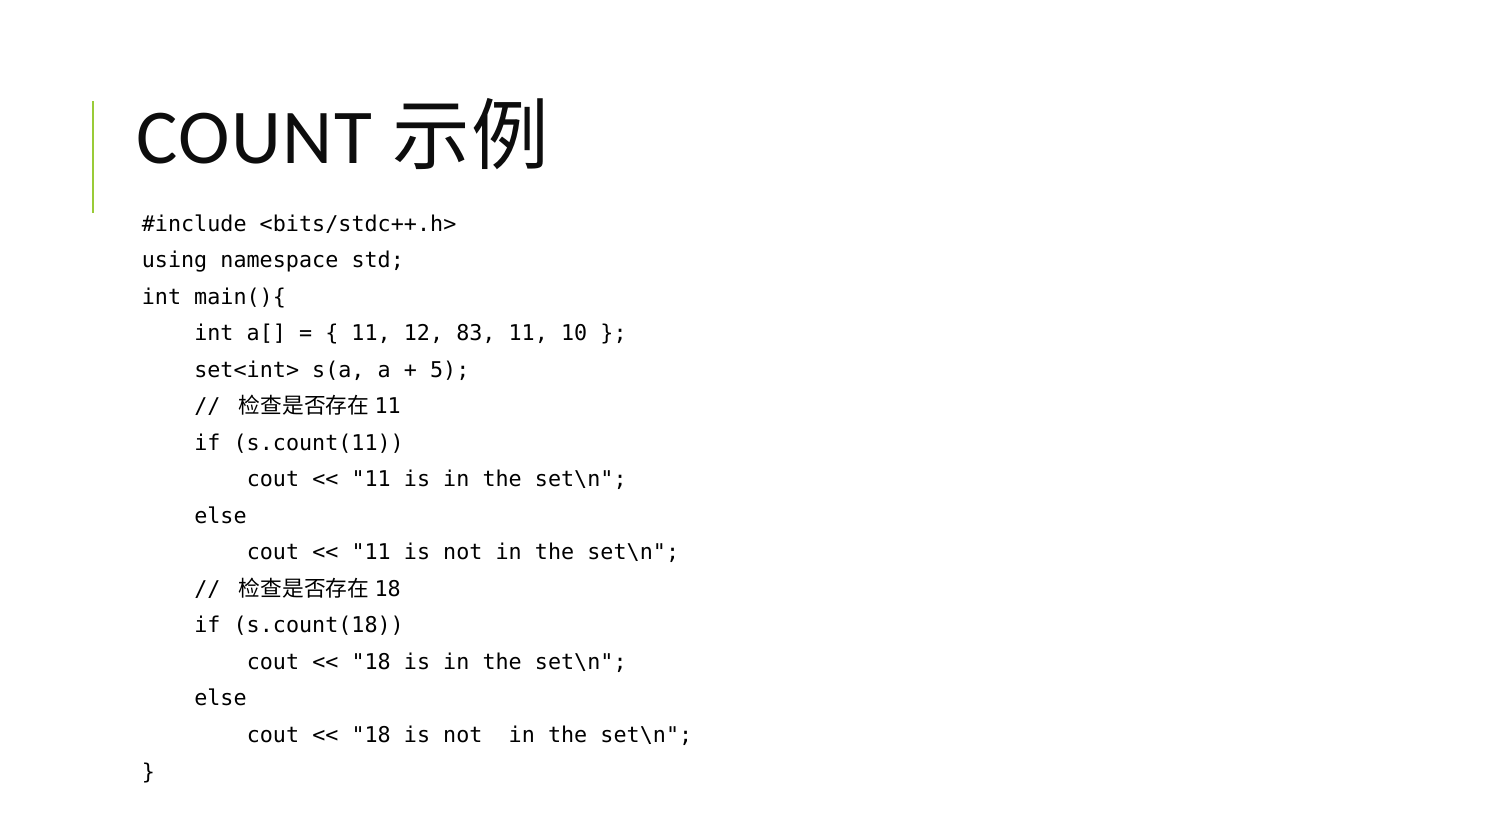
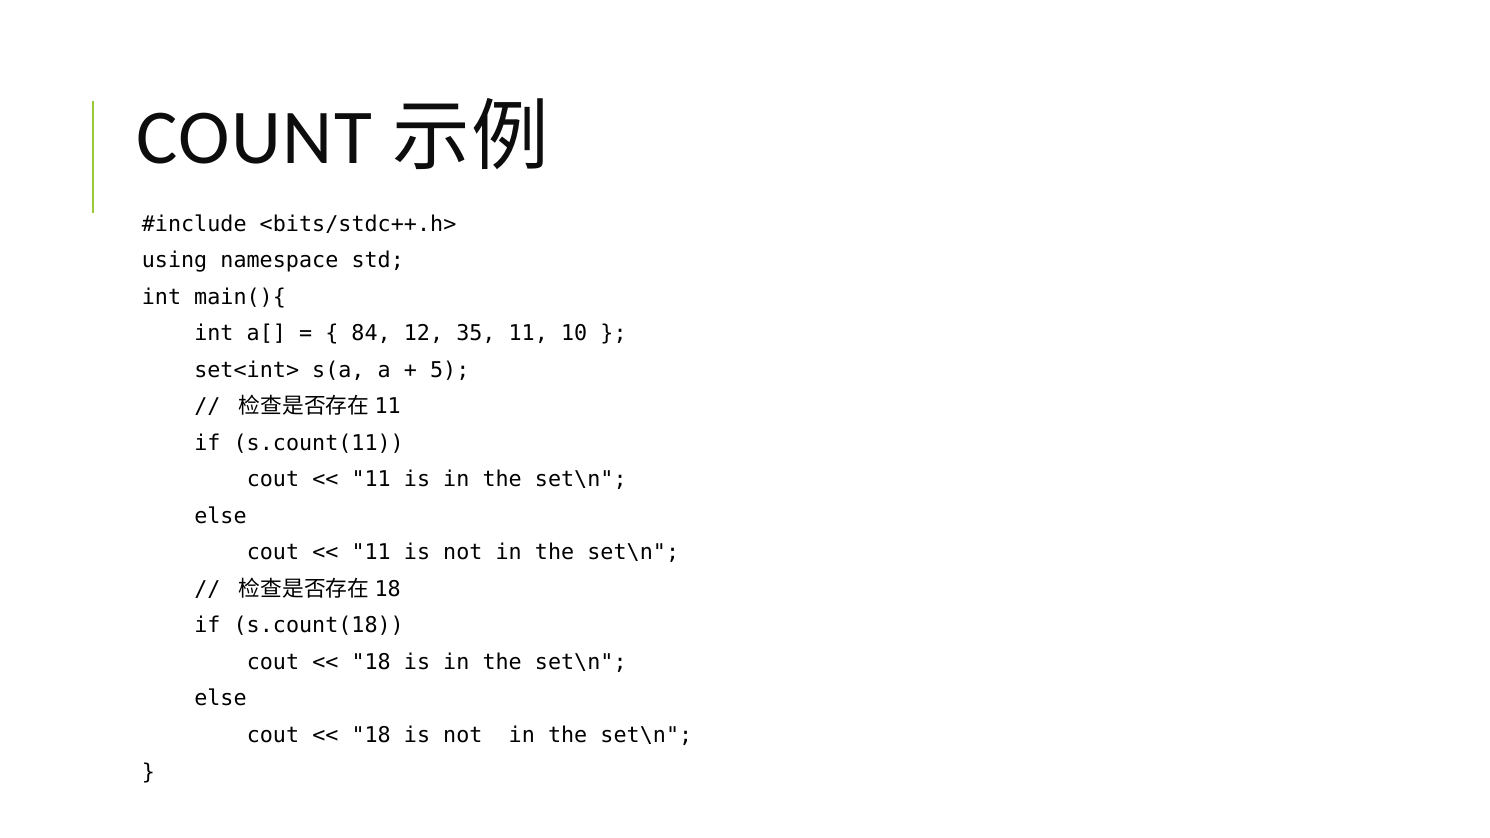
11 at (371, 334): 11 -> 84
83: 83 -> 35
